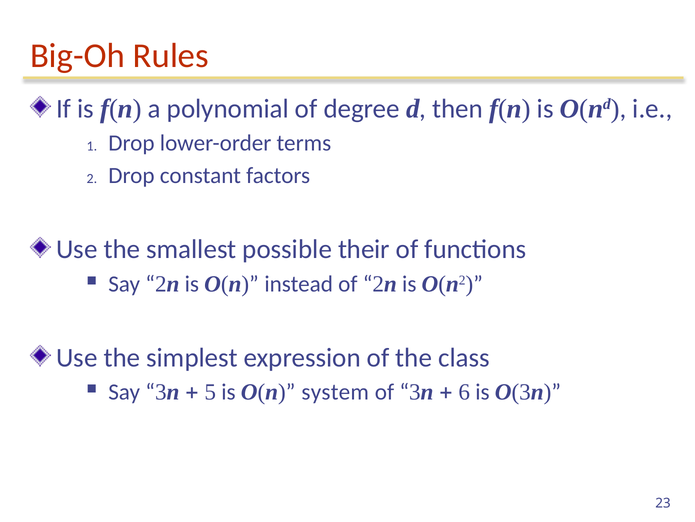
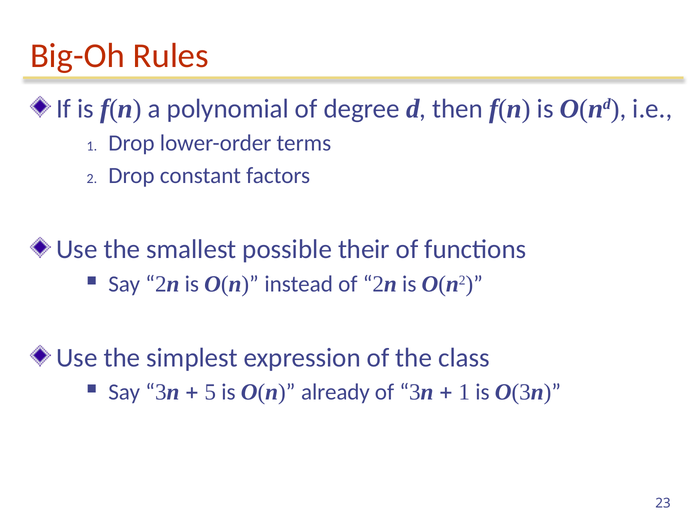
system: system -> already
6 at (464, 392): 6 -> 1
